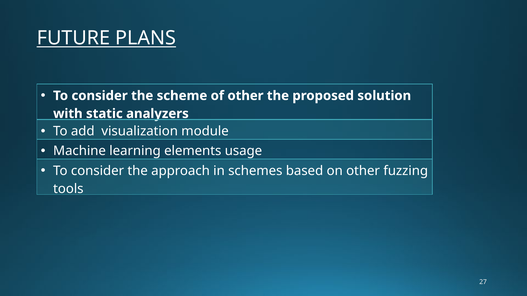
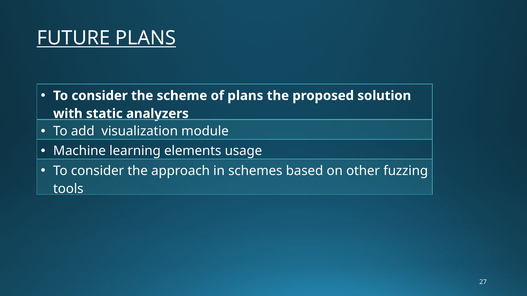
of other: other -> plans
